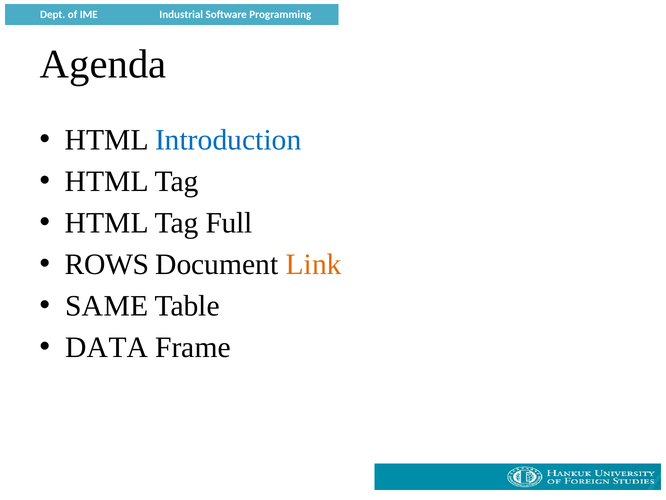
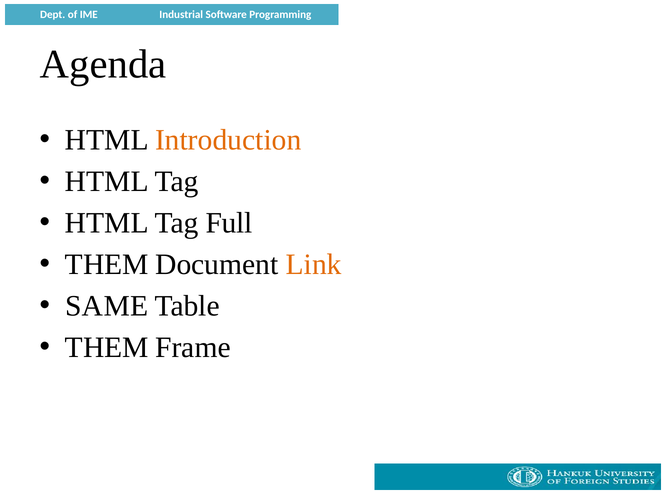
Introduction colour: blue -> orange
ROWS at (107, 264): ROWS -> THEM
DATA at (107, 347): DATA -> THEM
